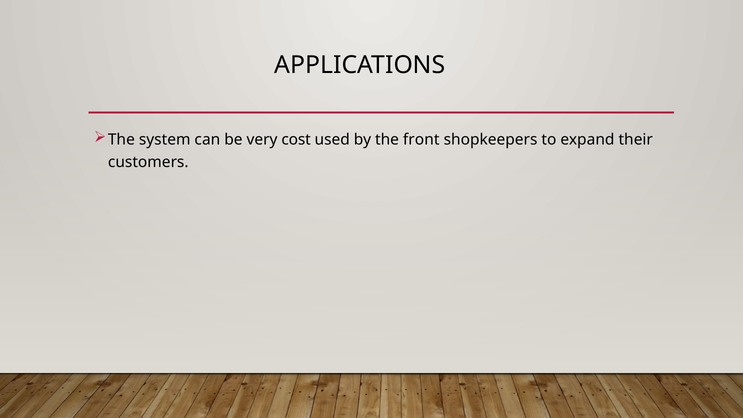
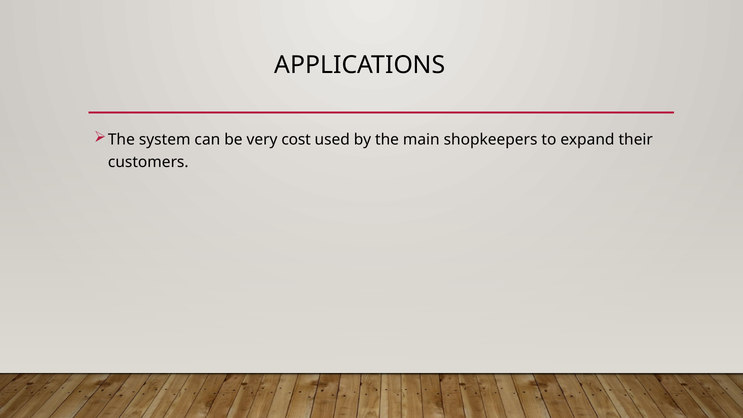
front: front -> main
